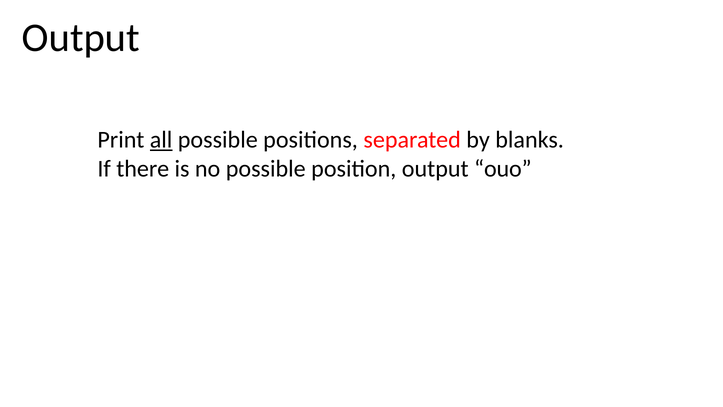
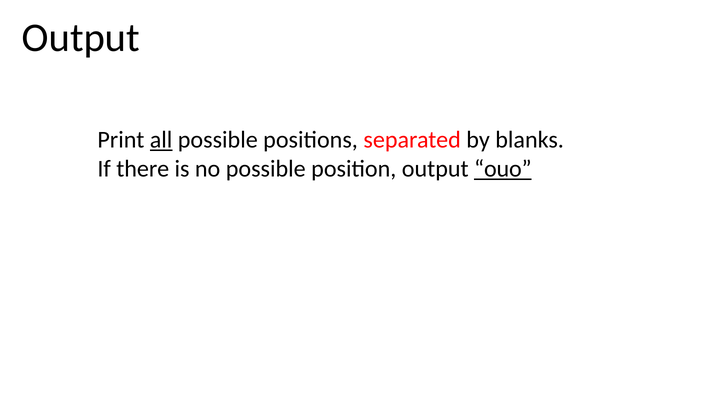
ouo underline: none -> present
